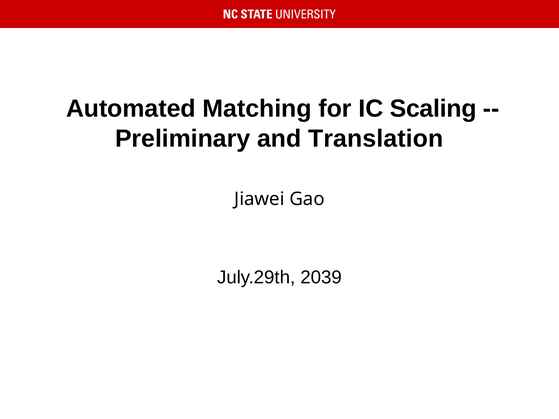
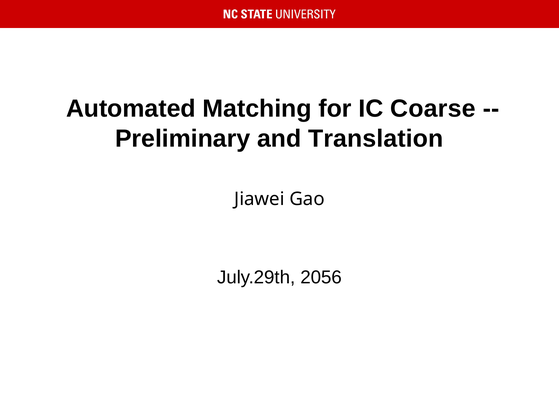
Scaling: Scaling -> Coarse
2039: 2039 -> 2056
